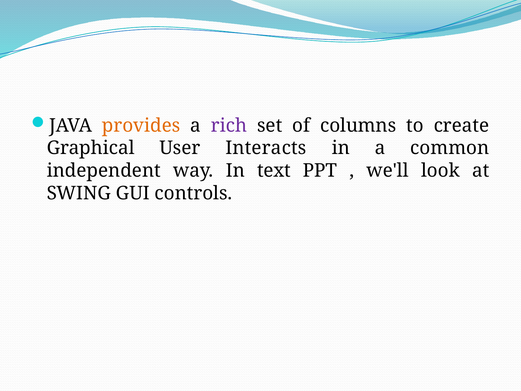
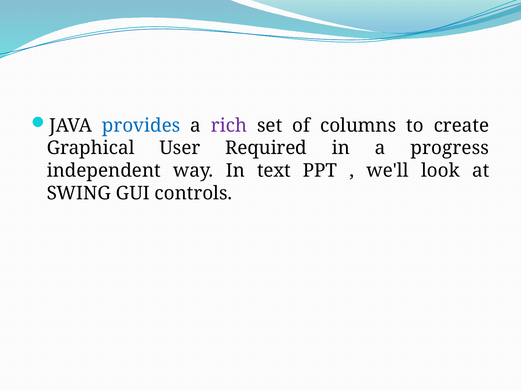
provides colour: orange -> blue
Interacts: Interacts -> Required
common: common -> progress
